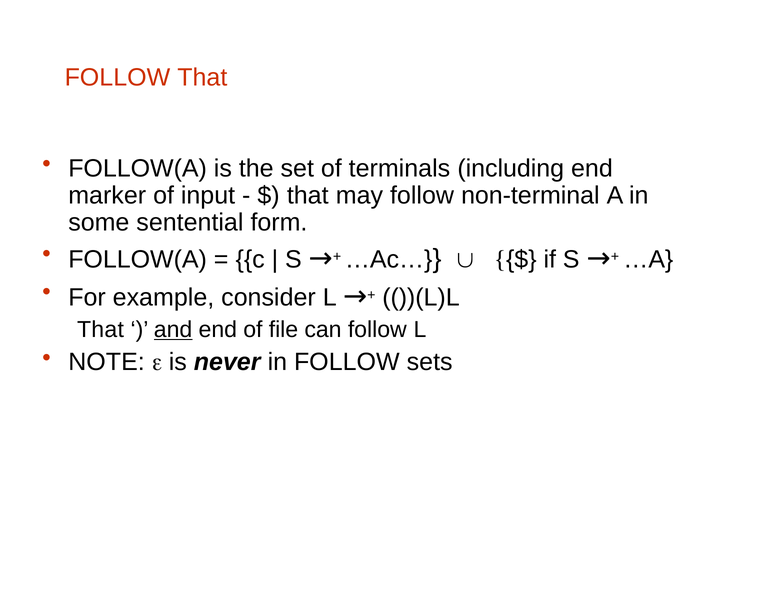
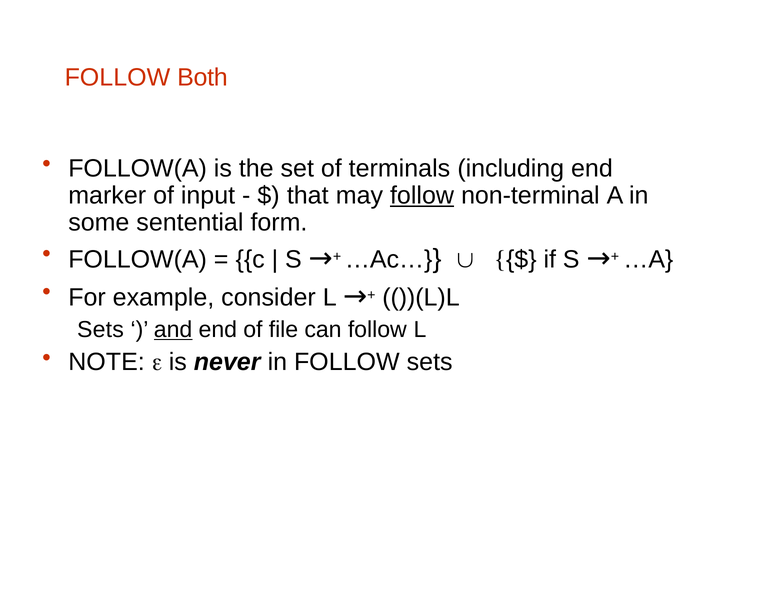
FOLLOW That: That -> Both
follow at (422, 195) underline: none -> present
That at (100, 329): That -> Sets
